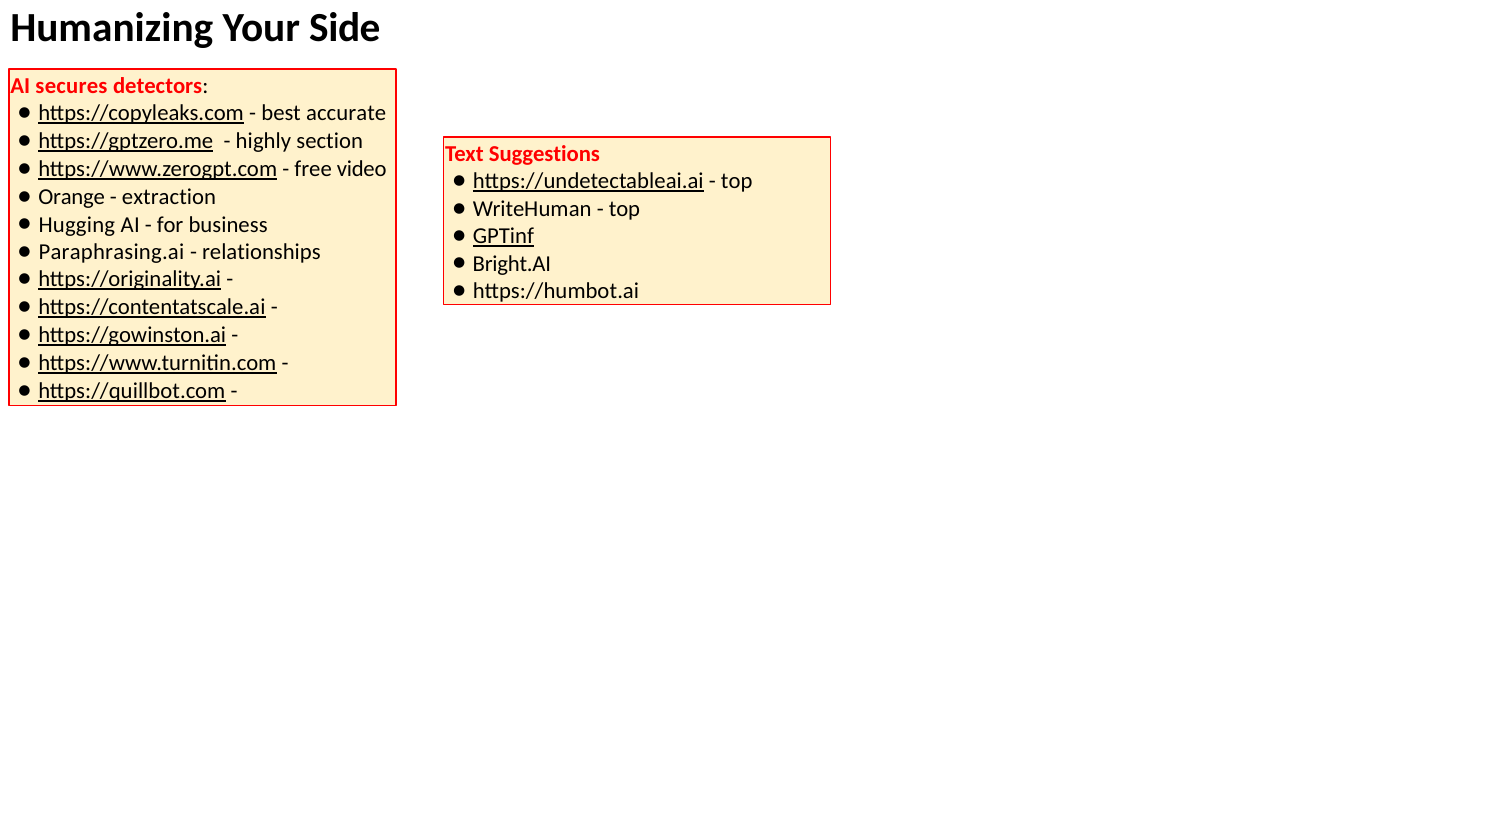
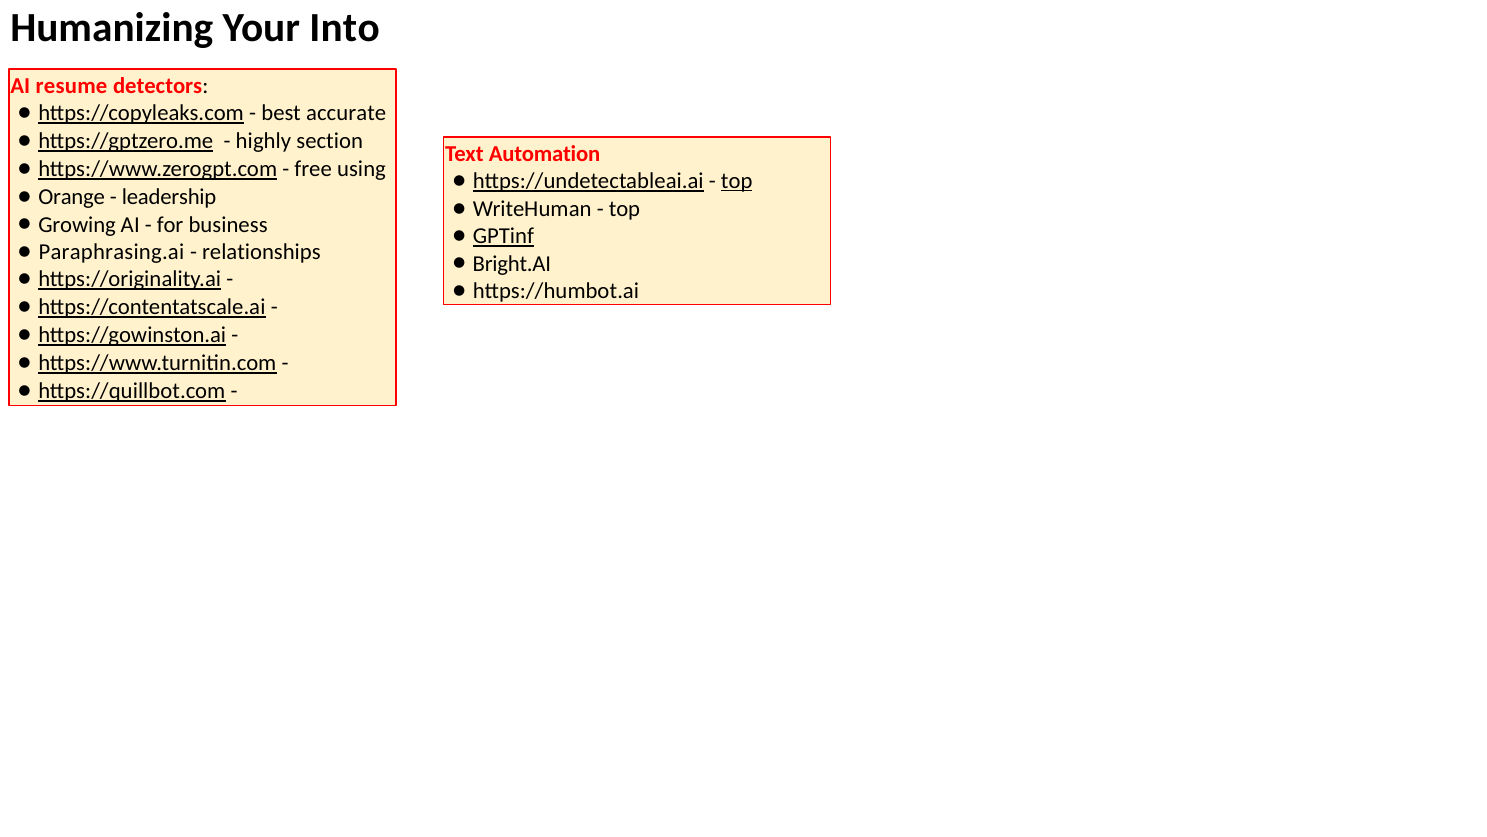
Side: Side -> Into
secures: secures -> resume
Suggestions: Suggestions -> Automation
video: video -> using
top at (737, 181) underline: none -> present
extraction: extraction -> leadership
Hugging: Hugging -> Growing
